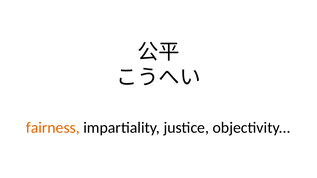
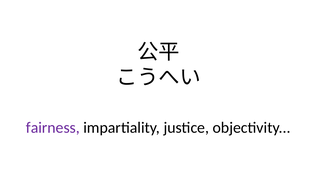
fairness colour: orange -> purple
